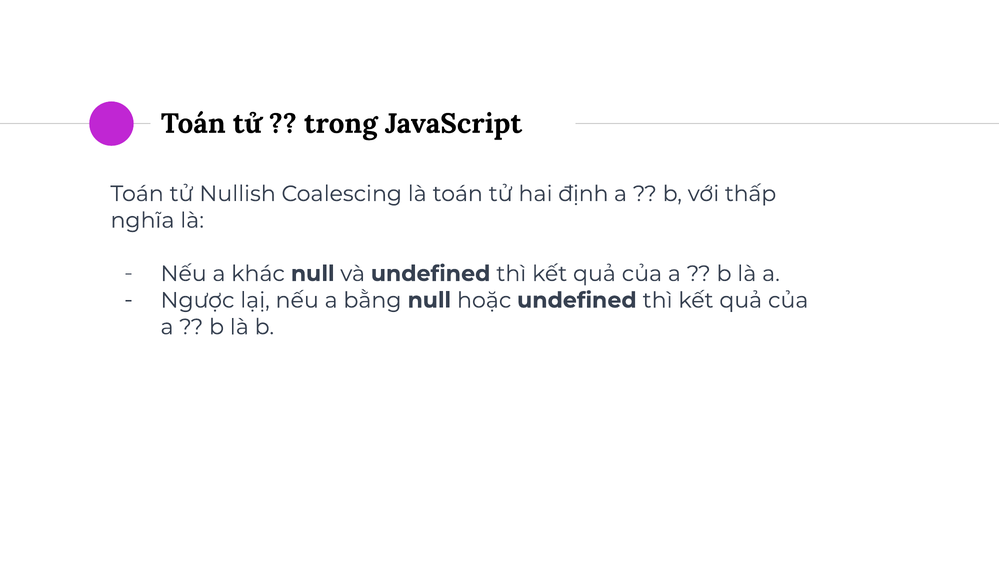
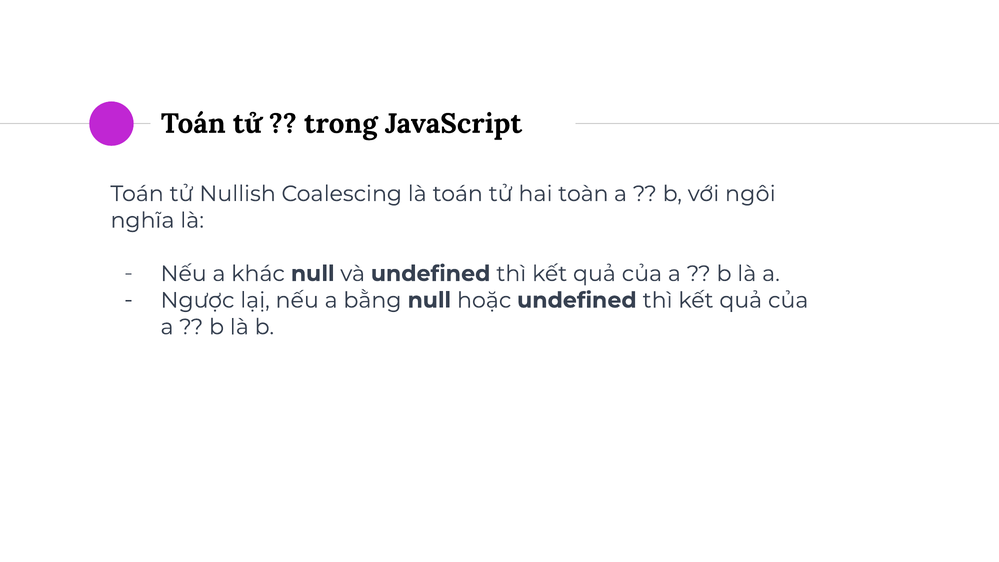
định: định -> toàn
thấp: thấp -> ngôi
